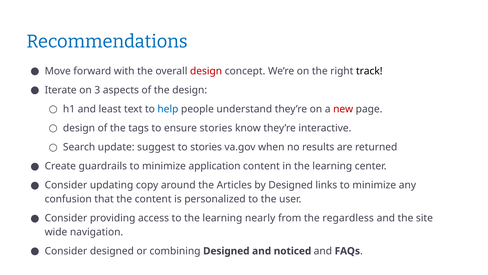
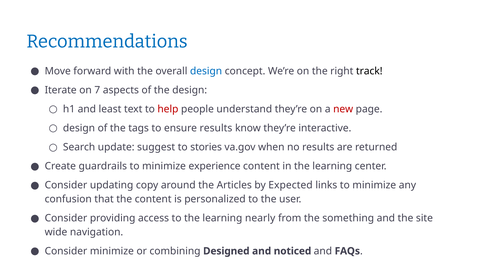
design at (206, 71) colour: red -> blue
3: 3 -> 7
help colour: blue -> red
ensure stories: stories -> results
application: application -> experience
by Designed: Designed -> Expected
regardless: regardless -> something
Consider designed: designed -> minimize
